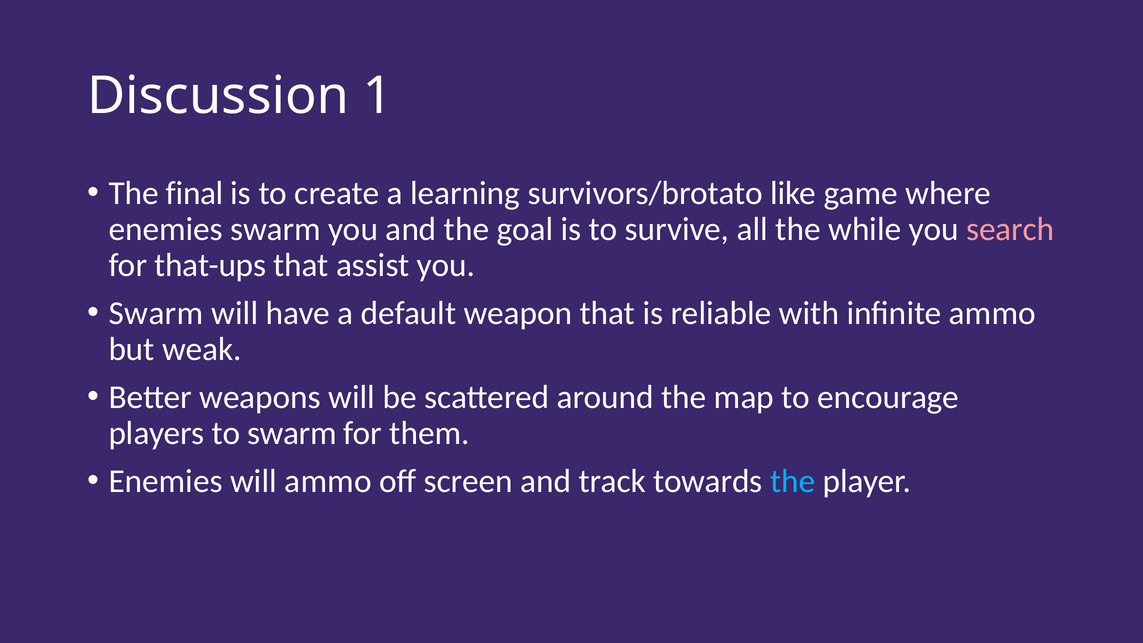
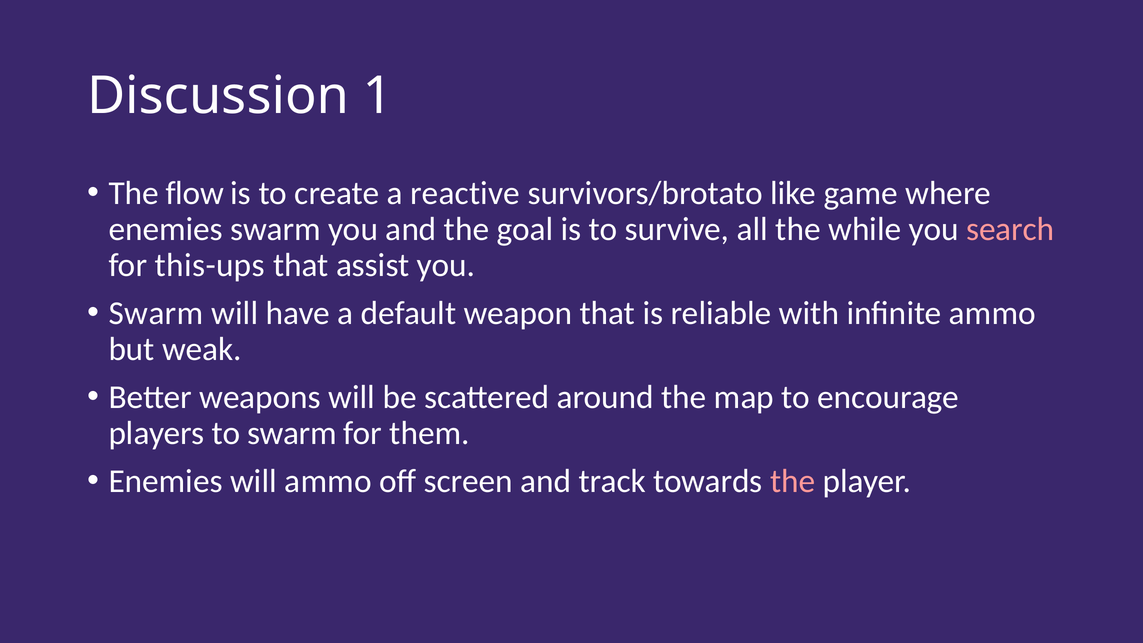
final: final -> flow
learning: learning -> reactive
that-ups: that-ups -> this-ups
the at (793, 481) colour: light blue -> pink
